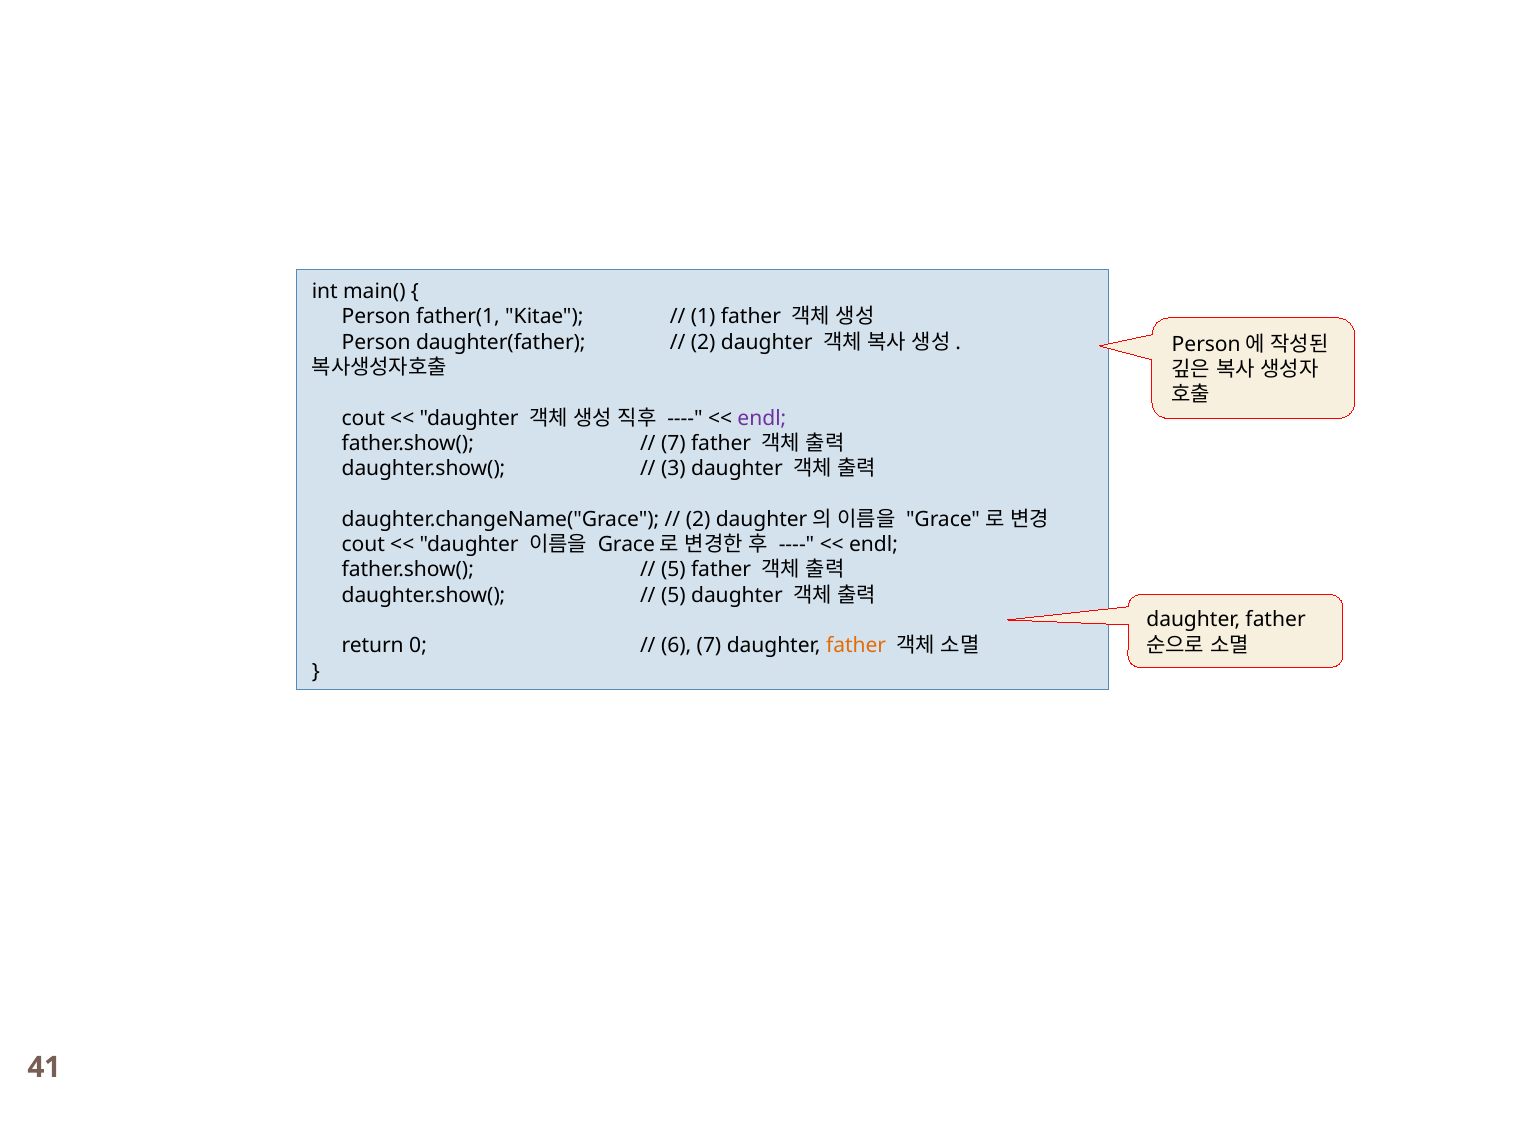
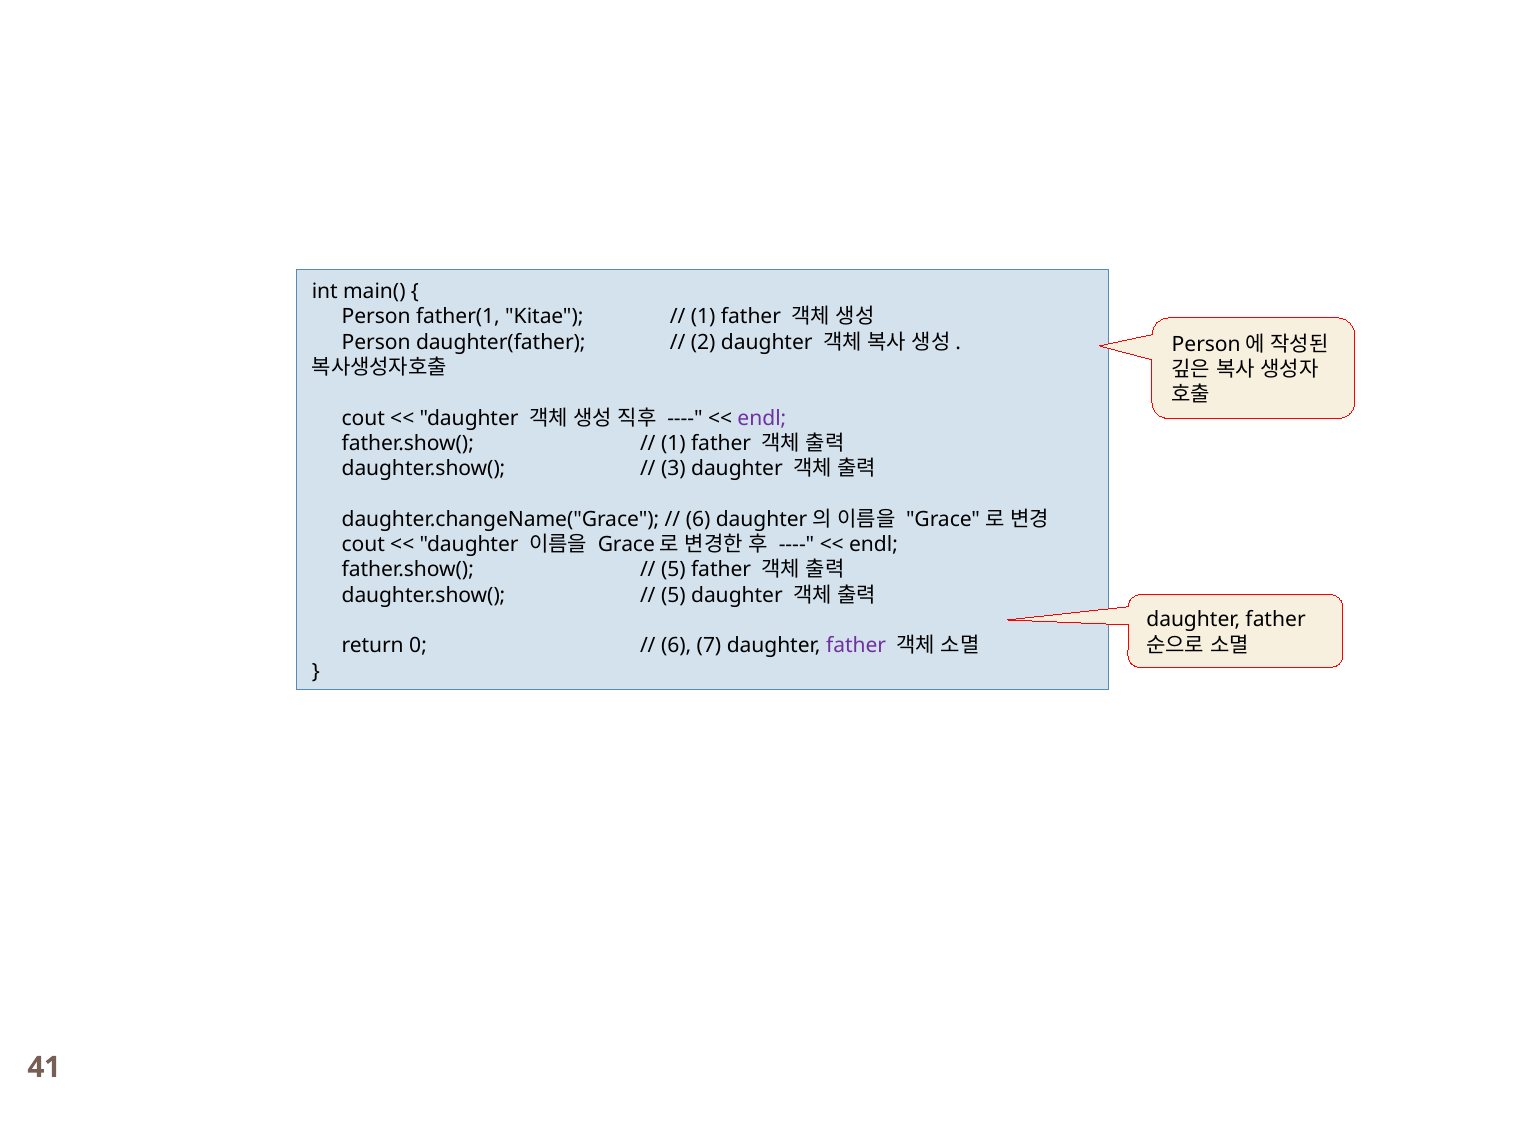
7 at (673, 443): 7 -> 1
2 at (698, 519): 2 -> 6
father at (856, 646) colour: orange -> purple
